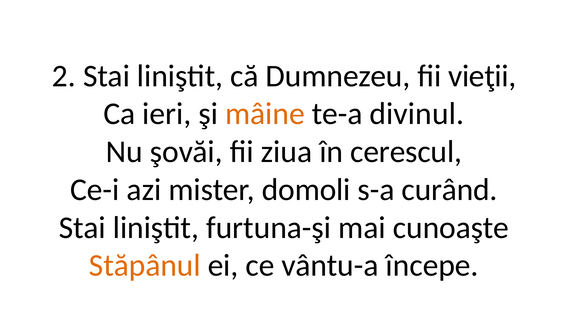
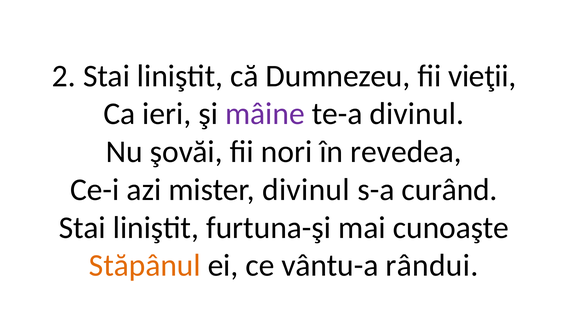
mâine colour: orange -> purple
ziua: ziua -> nori
cerescul: cerescul -> revedea
mister domoli: domoli -> divinul
începe: începe -> rândui
